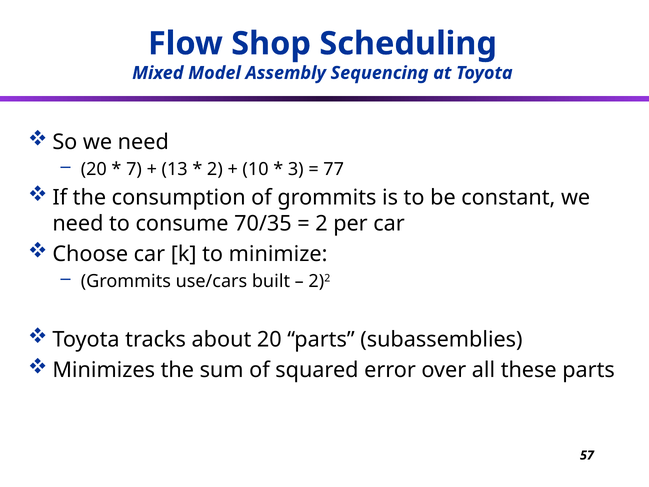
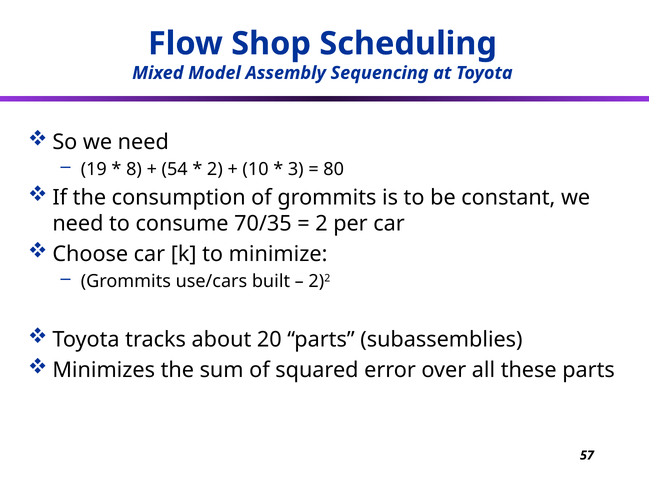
20 at (94, 169): 20 -> 19
7: 7 -> 8
13: 13 -> 54
77: 77 -> 80
